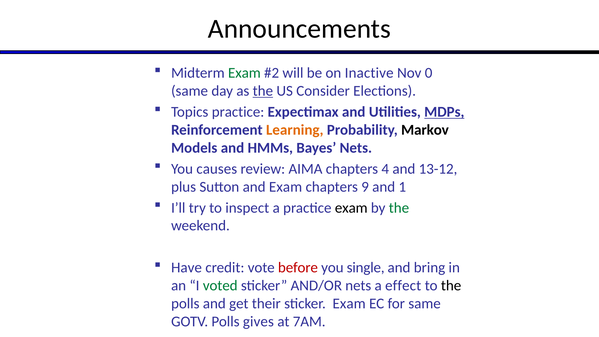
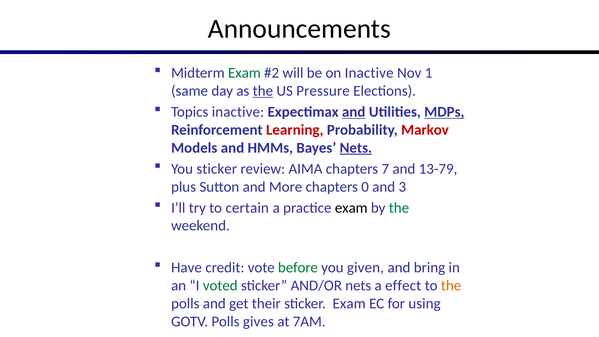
0: 0 -> 1
Consider: Consider -> Pressure
Topics practice: practice -> inactive
and at (354, 112) underline: none -> present
Learning colour: orange -> red
Markov colour: black -> red
Nets at (356, 148) underline: none -> present
You causes: causes -> sticker
4: 4 -> 7
13-12: 13-12 -> 13-79
and Exam: Exam -> More
9: 9 -> 0
1: 1 -> 3
inspect: inspect -> certain
before colour: red -> green
single: single -> given
the at (451, 286) colour: black -> orange
for same: same -> using
